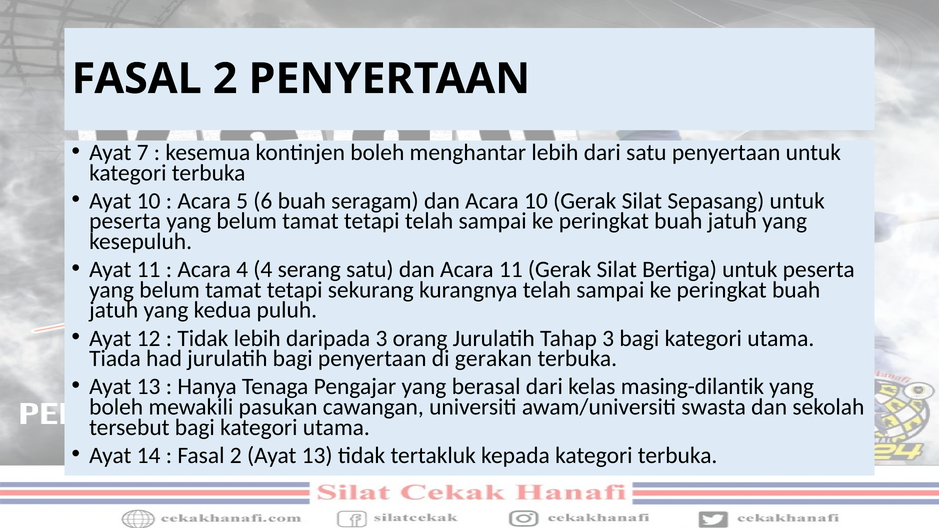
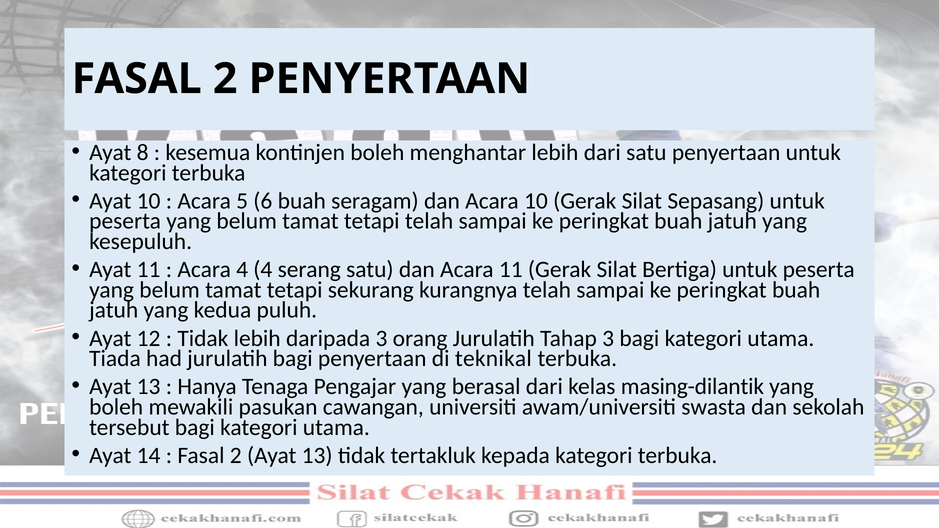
7: 7 -> 8
gerakan: gerakan -> teknikal
